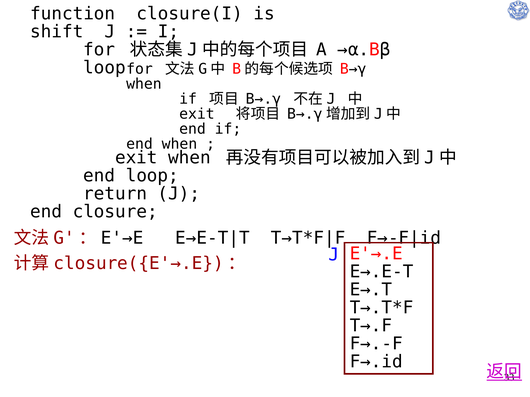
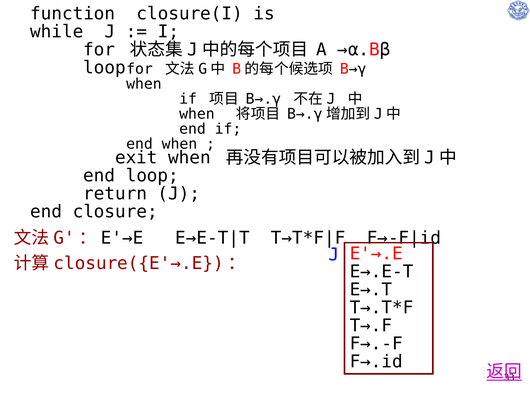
shift: shift -> while
exit at (197, 114): exit -> when
